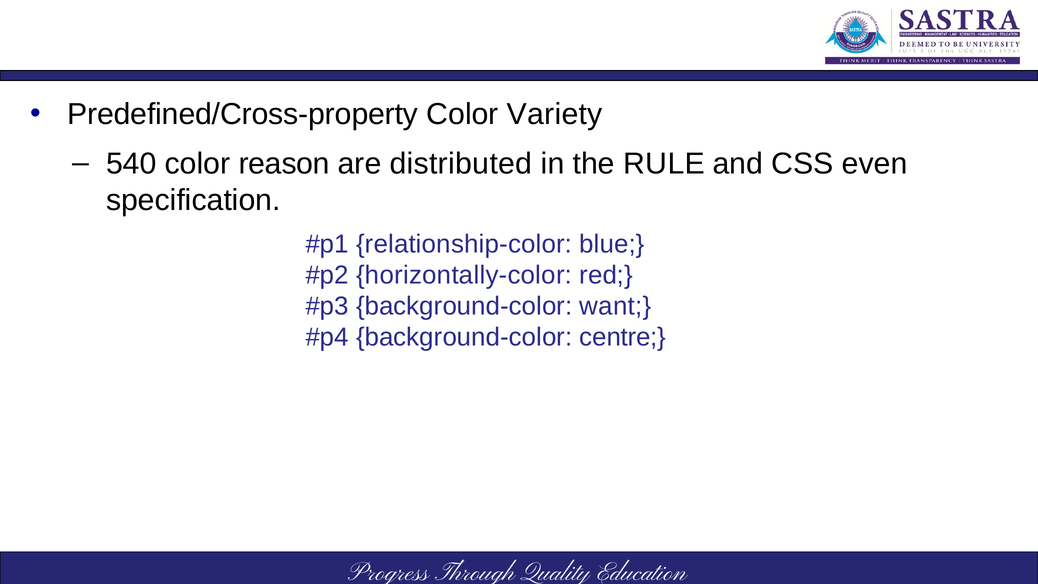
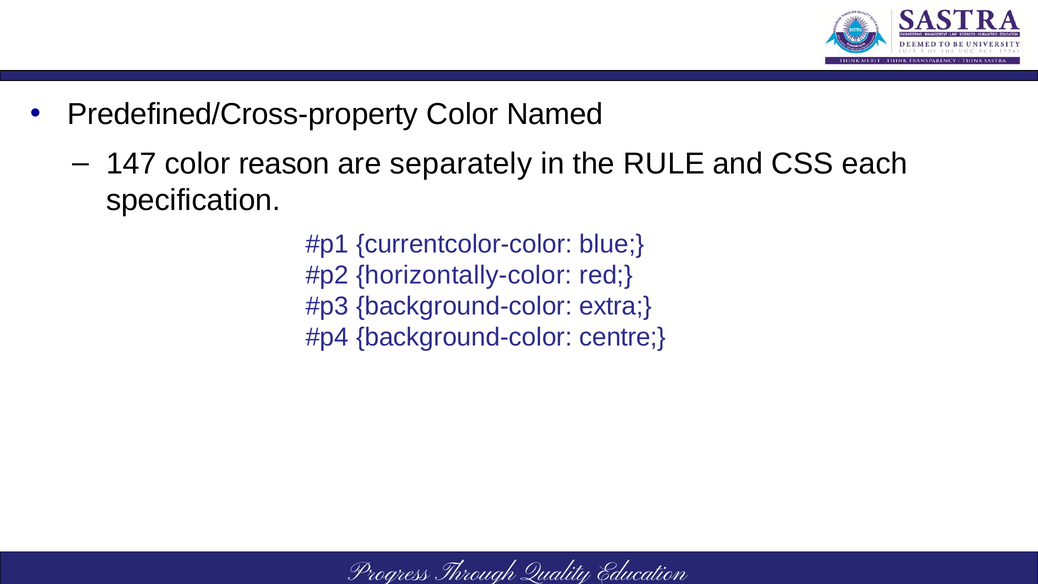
Variety: Variety -> Named
540: 540 -> 147
distributed: distributed -> separately
even: even -> each
relationship-color: relationship-color -> currentcolor-color
want: want -> extra
